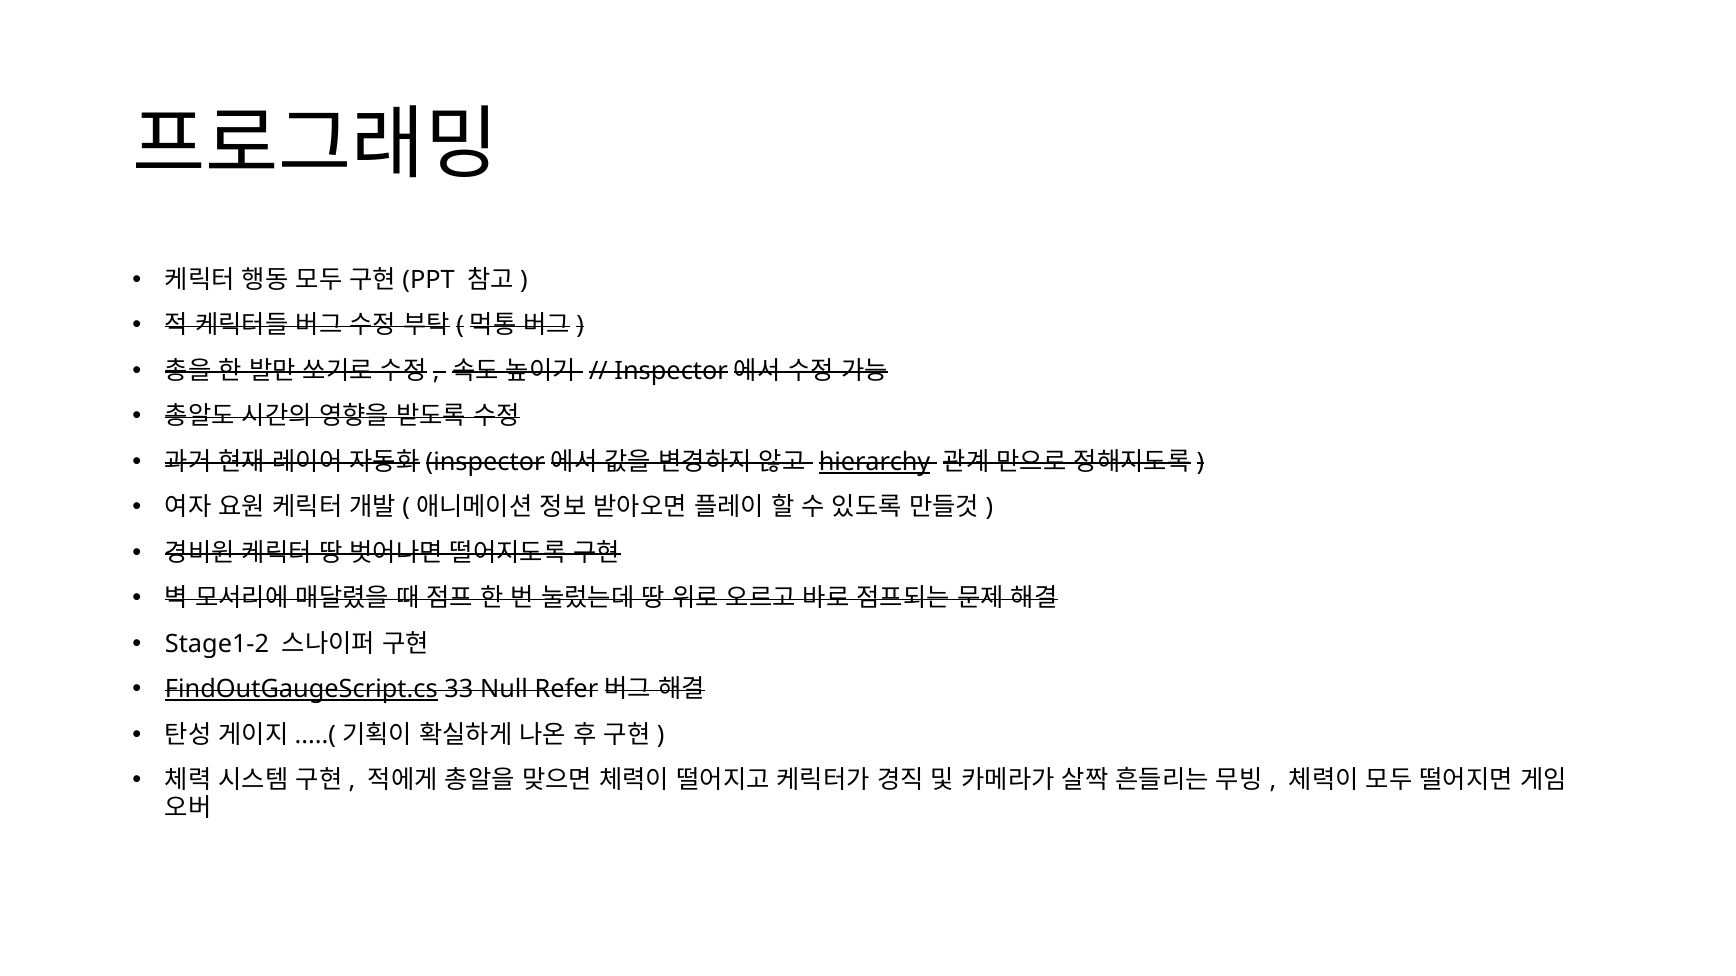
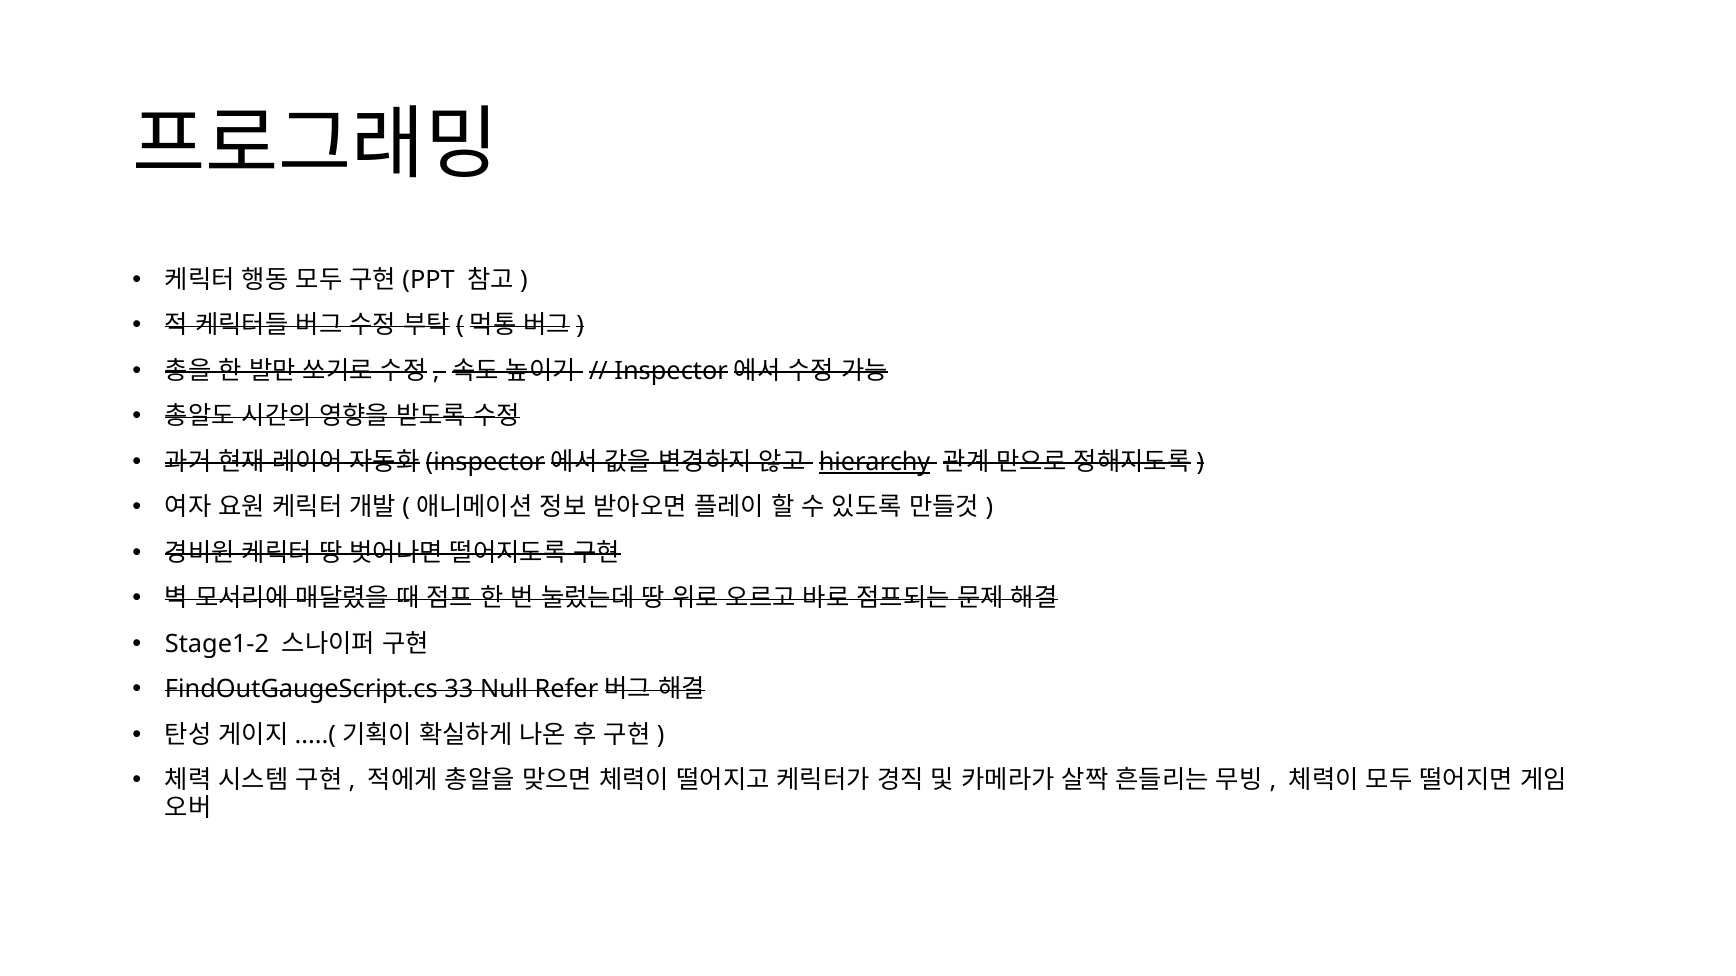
FindOutGaugeScript.cs underline: present -> none
